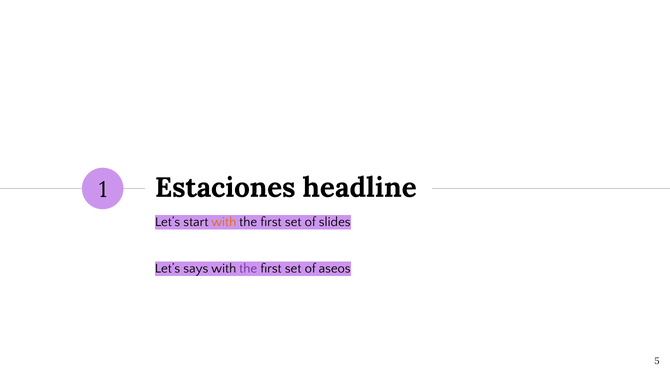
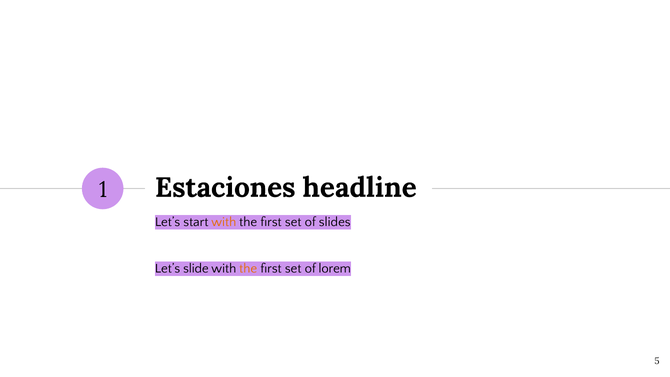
says: says -> slide
the at (248, 268) colour: purple -> orange
aseos: aseos -> lorem
